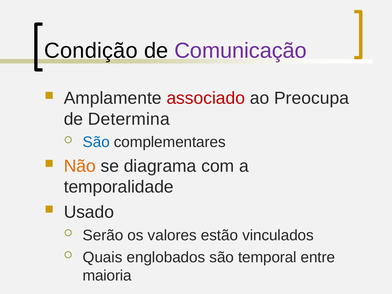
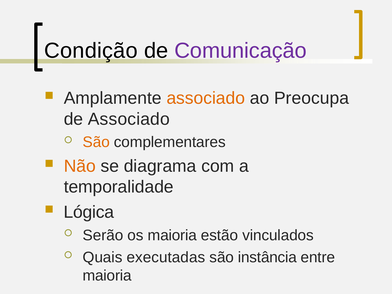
associado at (206, 98) colour: red -> orange
de Determina: Determina -> Associado
São at (96, 142) colour: blue -> orange
Usado: Usado -> Lógica
os valores: valores -> maioria
englobados: englobados -> executadas
temporal: temporal -> instância
